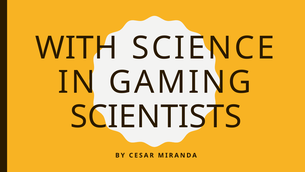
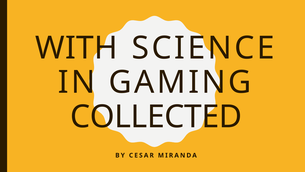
SCIENTISTS: SCIENTISTS -> COLLECTED
